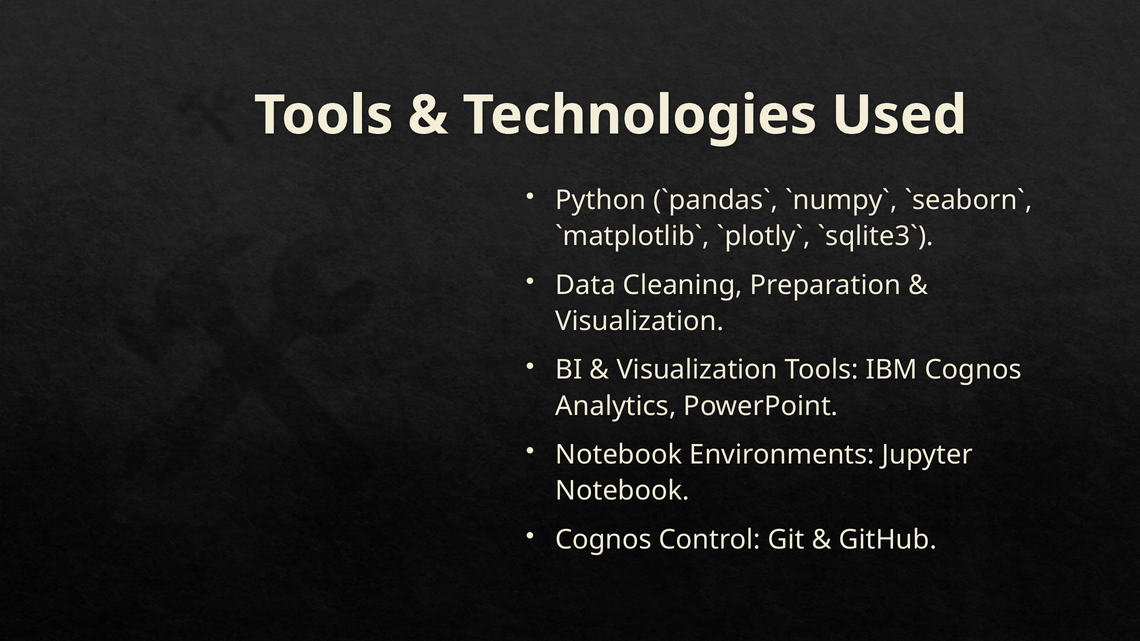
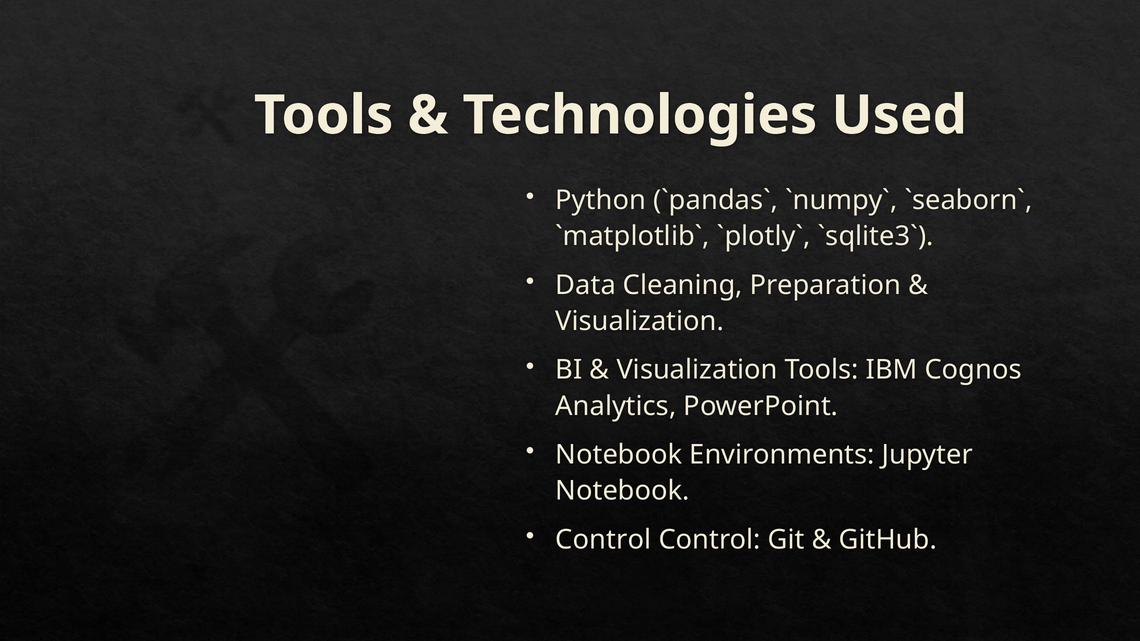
Cognos at (603, 540): Cognos -> Control
